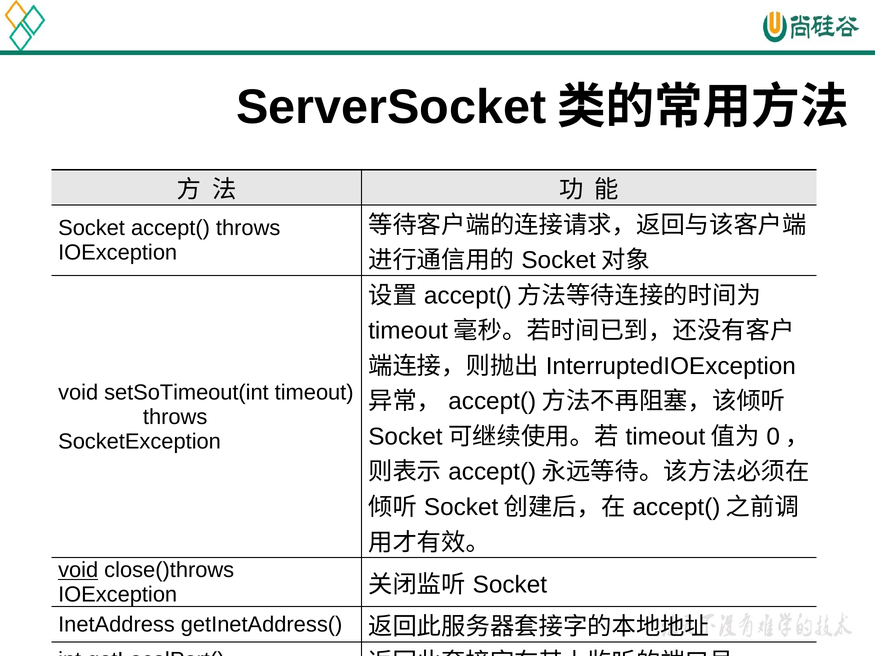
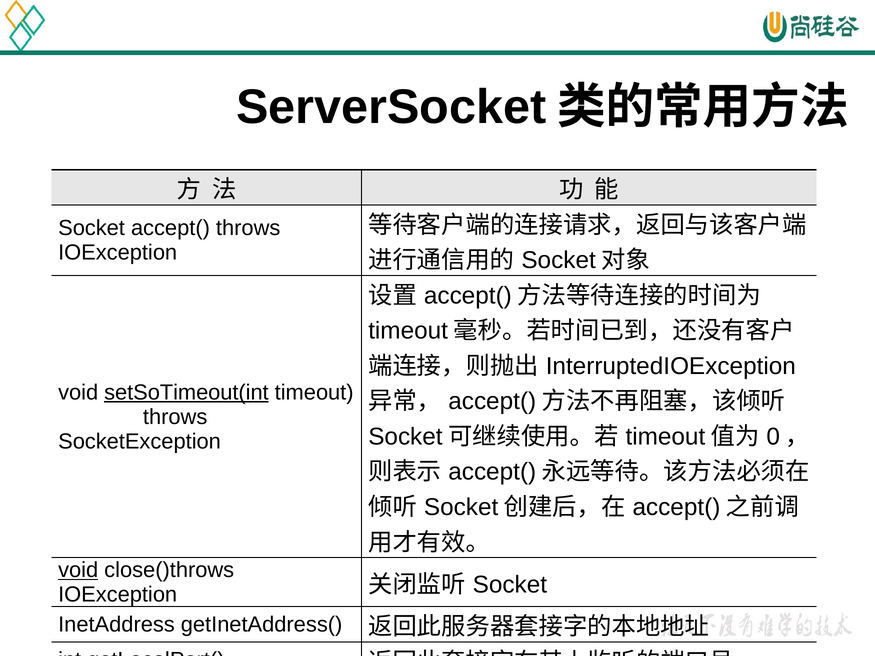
setSoTimeout(int underline: none -> present
